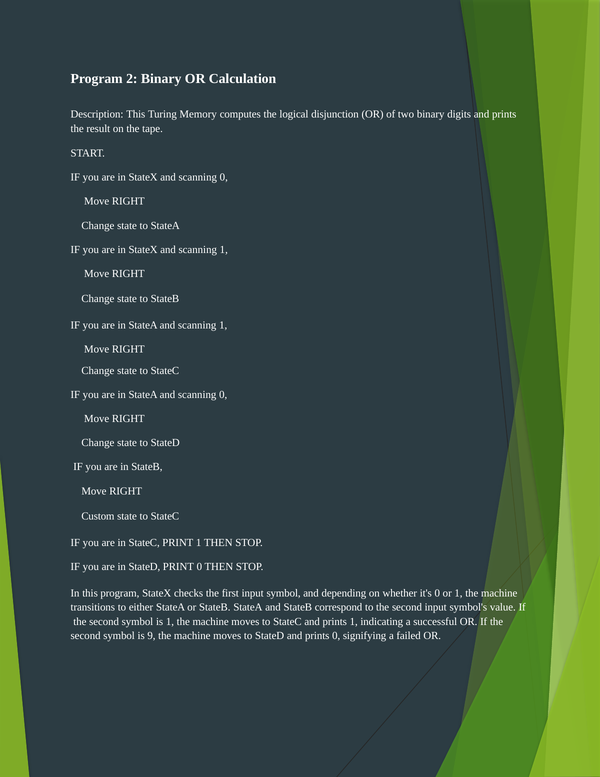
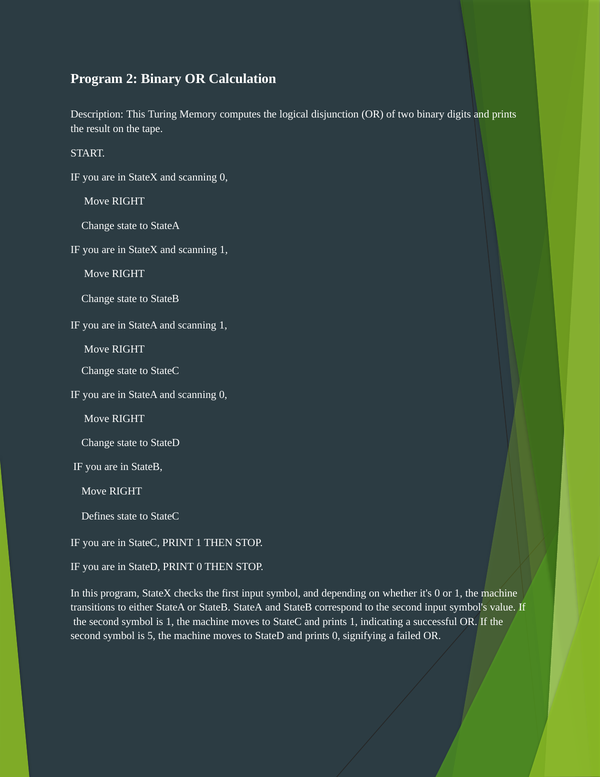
Custom: Custom -> Defines
9: 9 -> 5
